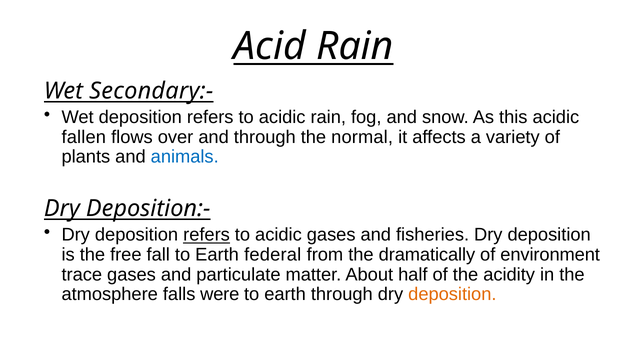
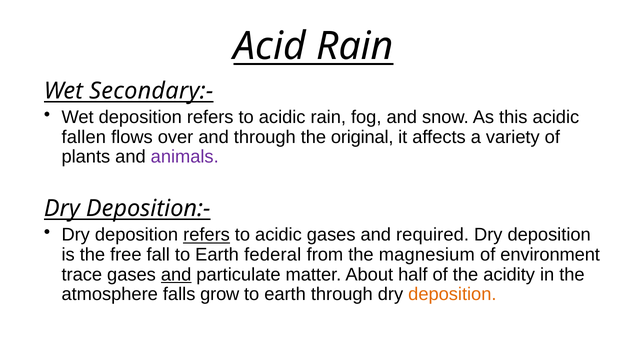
normal: normal -> original
animals colour: blue -> purple
fisheries: fisheries -> required
dramatically: dramatically -> magnesium
and at (176, 274) underline: none -> present
were: were -> grow
